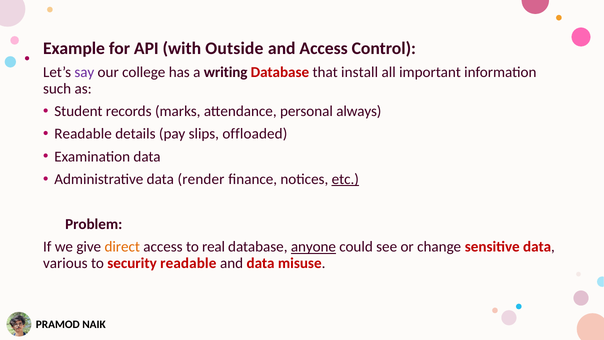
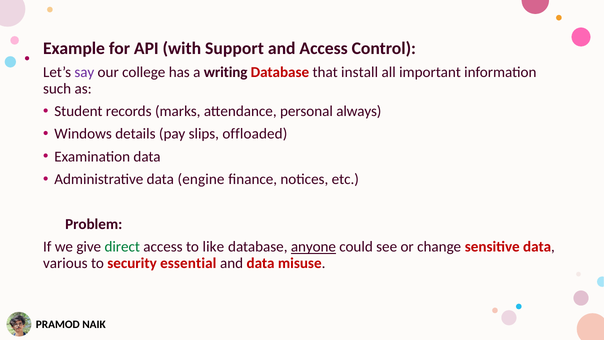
Outside: Outside -> Support
Readable at (83, 134): Readable -> Windows
render: render -> engine
etc underline: present -> none
direct colour: orange -> green
real: real -> like
security readable: readable -> essential
